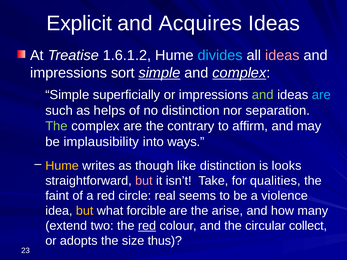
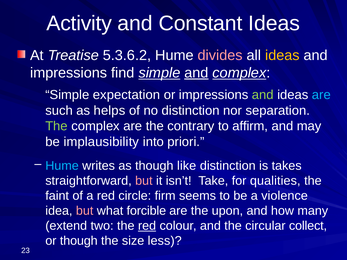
Explicit: Explicit -> Activity
Acquires: Acquires -> Constant
1.6.1.2: 1.6.1.2 -> 5.3.6.2
divides colour: light blue -> pink
ideas at (282, 55) colour: pink -> yellow
sort: sort -> find
and at (196, 73) underline: none -> present
superficially: superficially -> expectation
ways: ways -> priori
Hume at (62, 166) colour: yellow -> light blue
looks: looks -> takes
real: real -> firm
but at (85, 211) colour: yellow -> pink
arise: arise -> upon
or adopts: adopts -> though
thus: thus -> less
